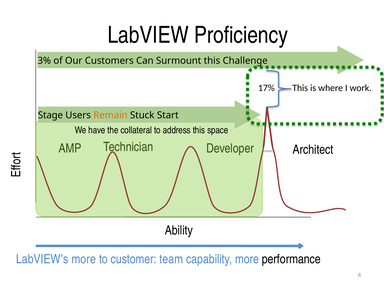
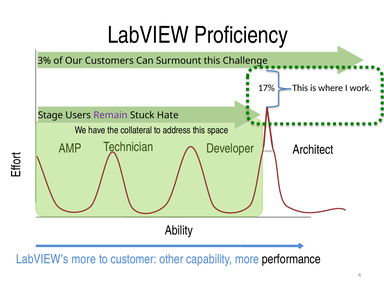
Remain colour: orange -> purple
Start: Start -> Hate
team: team -> other
